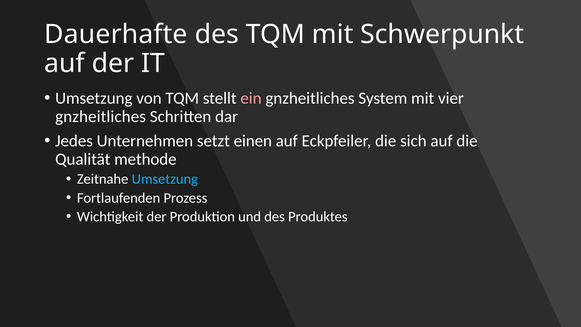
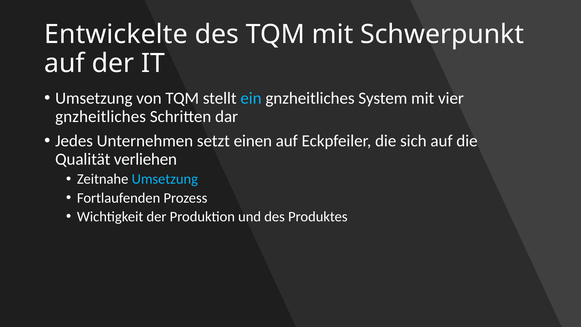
Dauerhafte: Dauerhafte -> Entwickelte
ein colour: pink -> light blue
methode: methode -> verliehen
